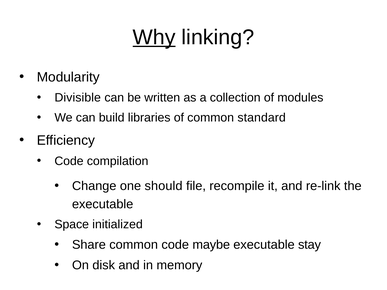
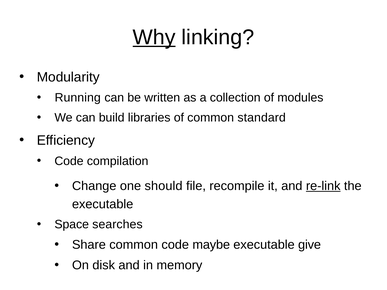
Divisible: Divisible -> Running
re-link underline: none -> present
initialized: initialized -> searches
stay: stay -> give
